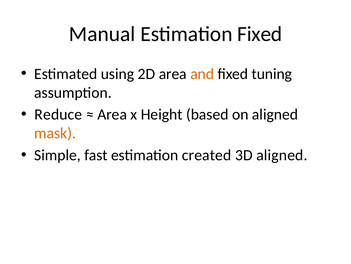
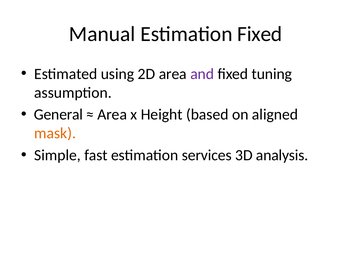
and colour: orange -> purple
Reduce: Reduce -> General
created: created -> services
3D aligned: aligned -> analysis
